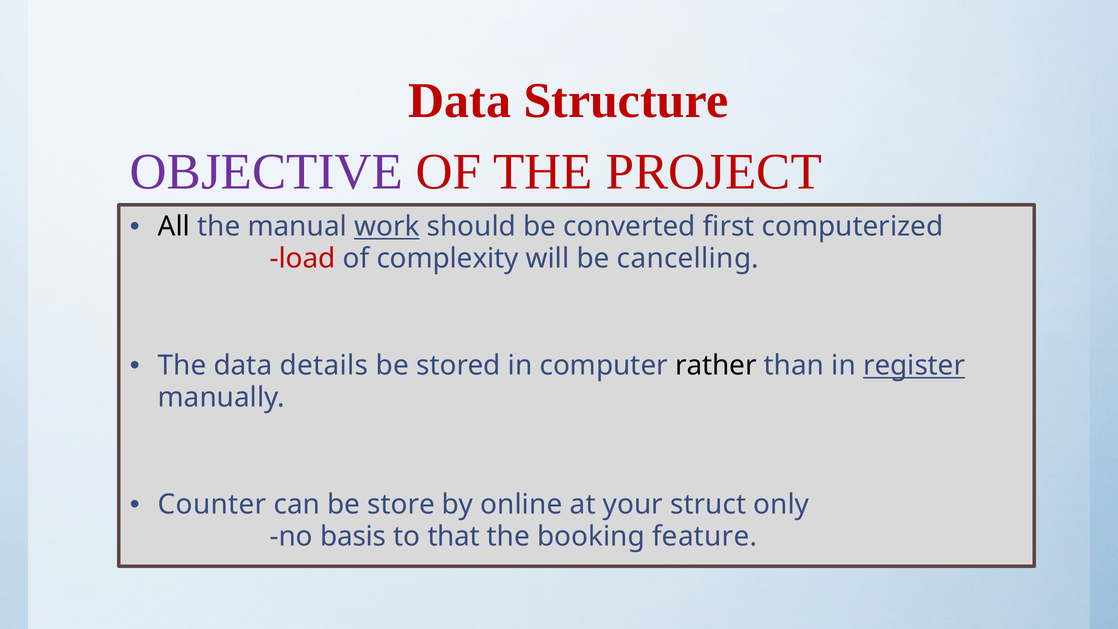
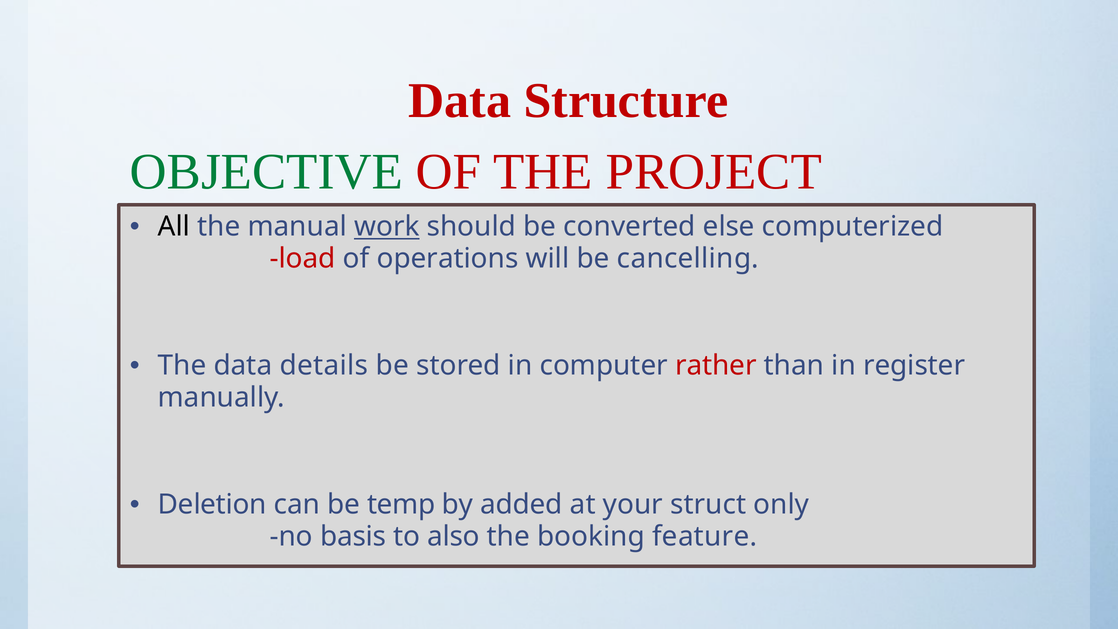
OBJECTIVE colour: purple -> green
first: first -> else
complexity: complexity -> operations
rather colour: black -> red
register underline: present -> none
Counter: Counter -> Deletion
store: store -> temp
online: online -> added
that: that -> also
